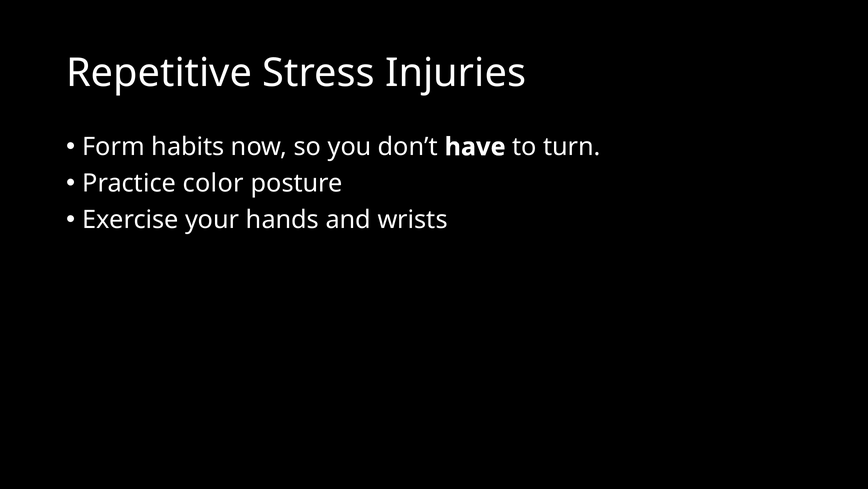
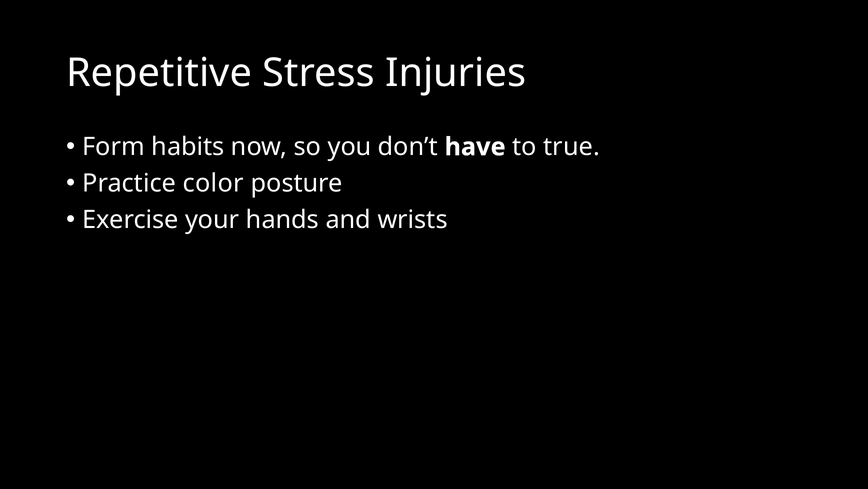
turn: turn -> true
